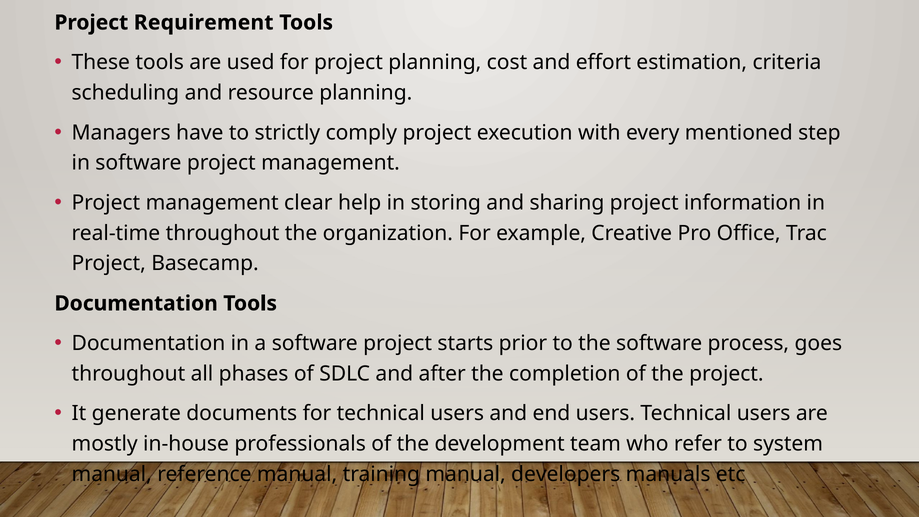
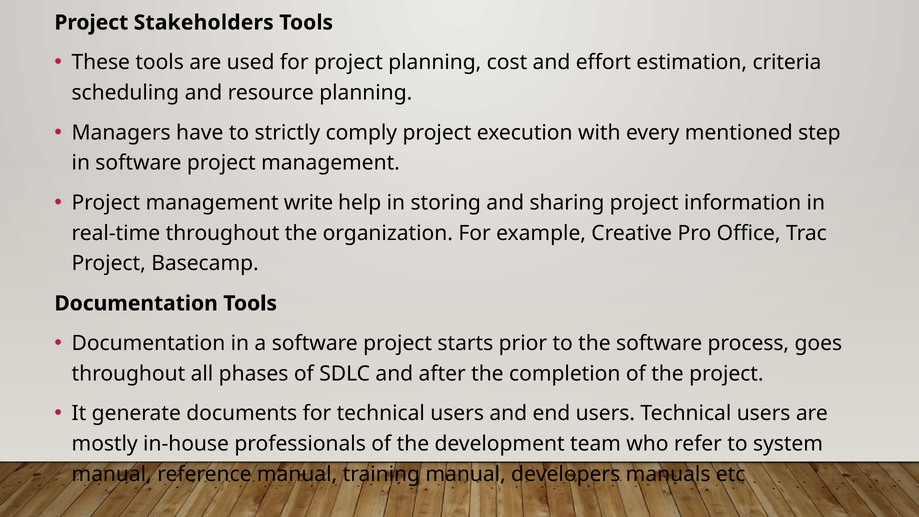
Requirement: Requirement -> Stakeholders
clear: clear -> write
